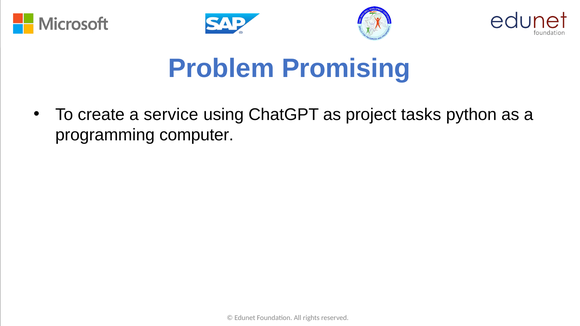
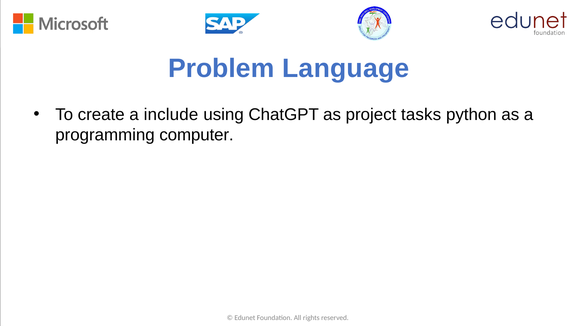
Promising: Promising -> Language
service: service -> include
